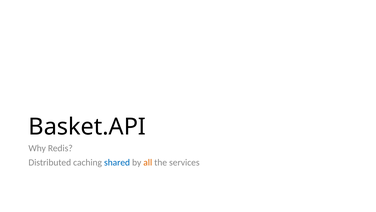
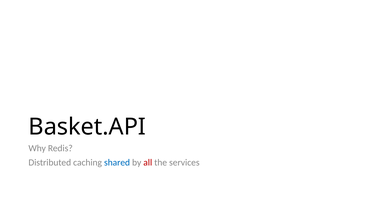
all colour: orange -> red
